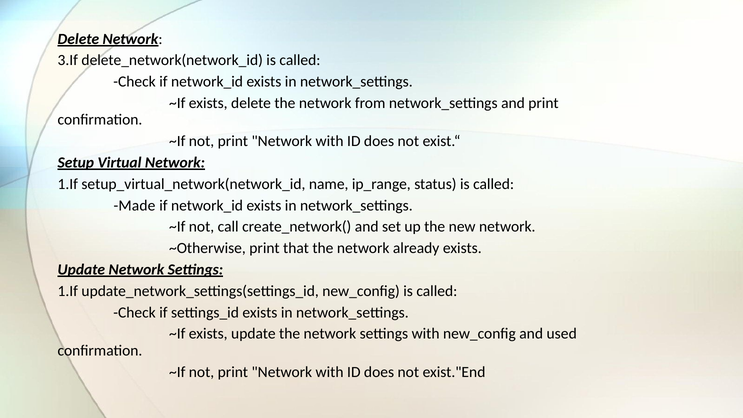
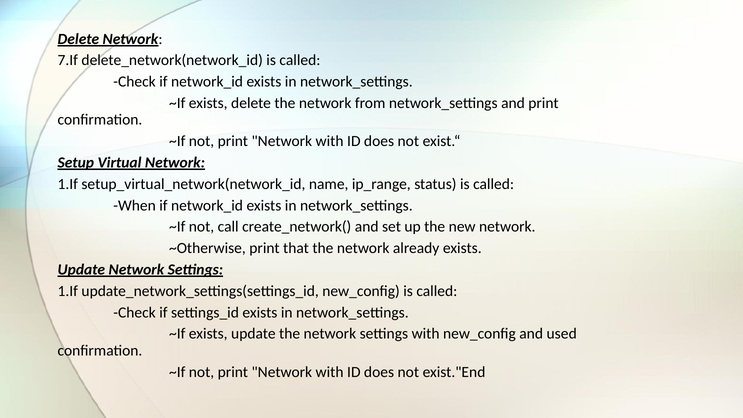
3.If: 3.If -> 7.If
Made: Made -> When
